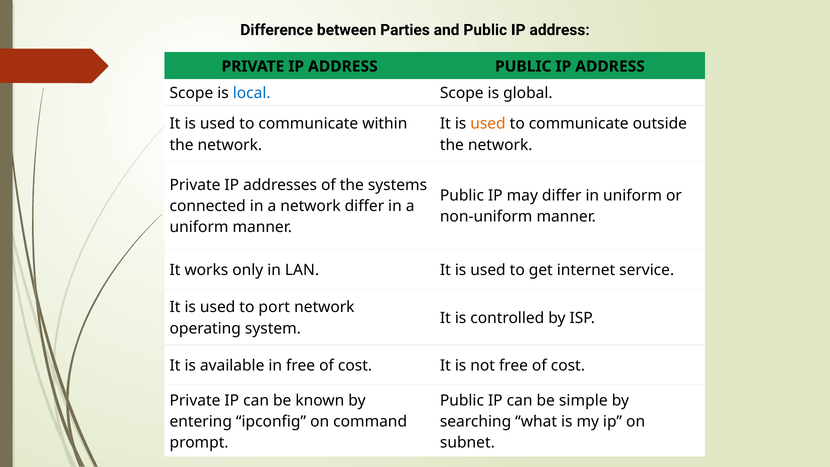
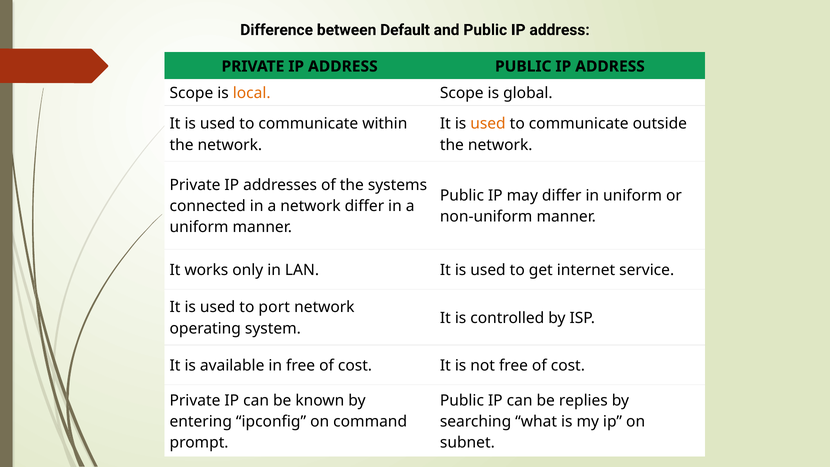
Parties: Parties -> Default
local colour: blue -> orange
simple: simple -> replies
